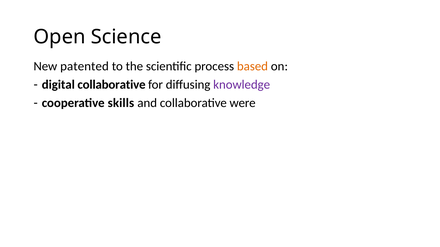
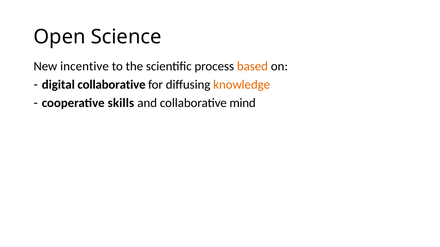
patented: patented -> incentive
knowledge colour: purple -> orange
were: were -> mind
